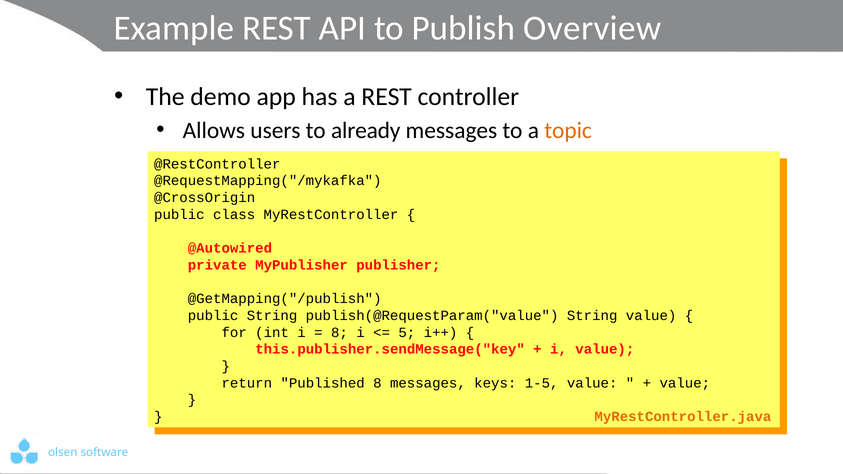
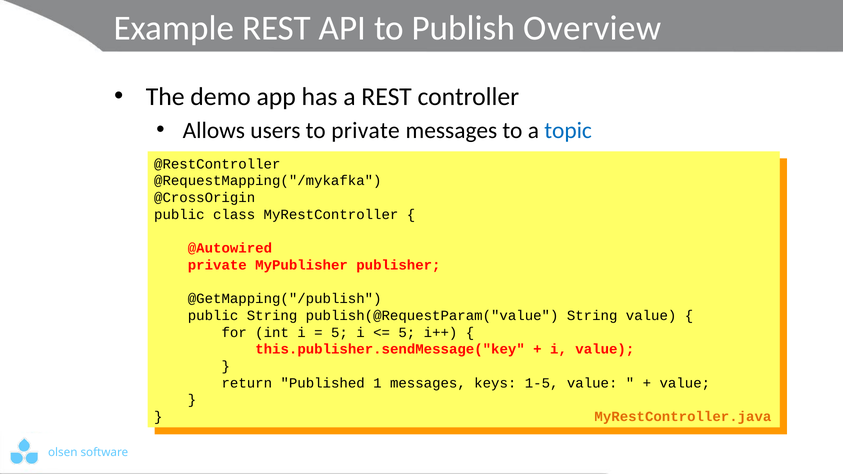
to already: already -> private
topic colour: orange -> blue
8 at (339, 333): 8 -> 5
8 at (377, 383): 8 -> 1
